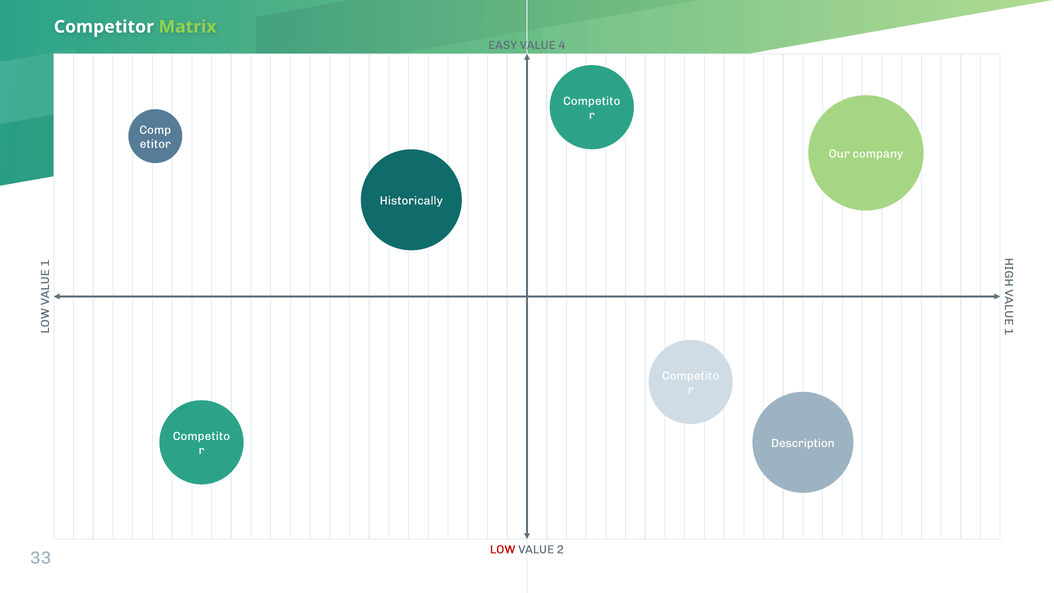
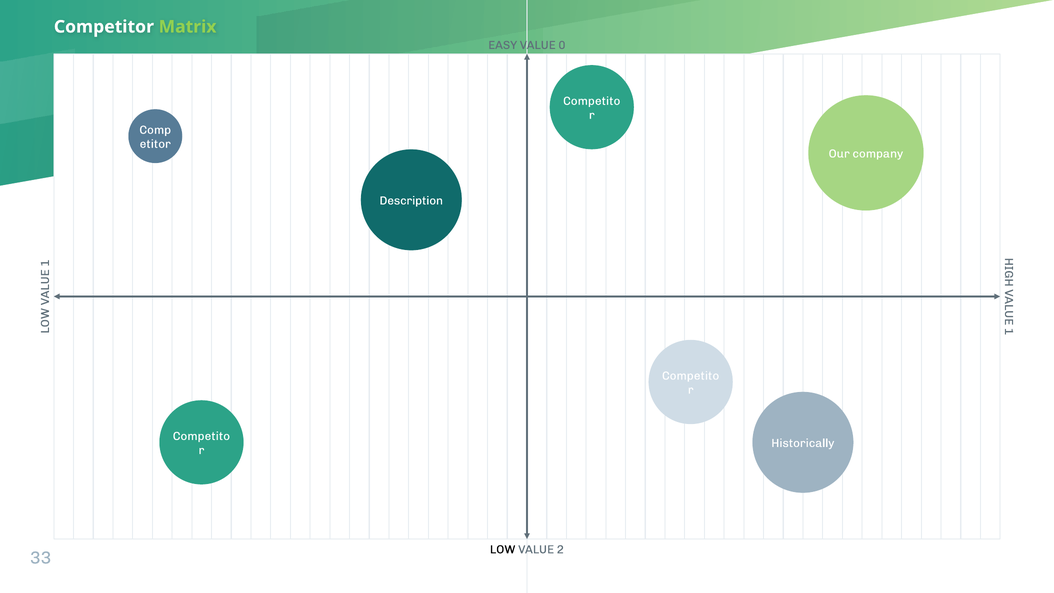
4: 4 -> 0
Historically: Historically -> Description
Description: Description -> Historically
LOW colour: red -> black
